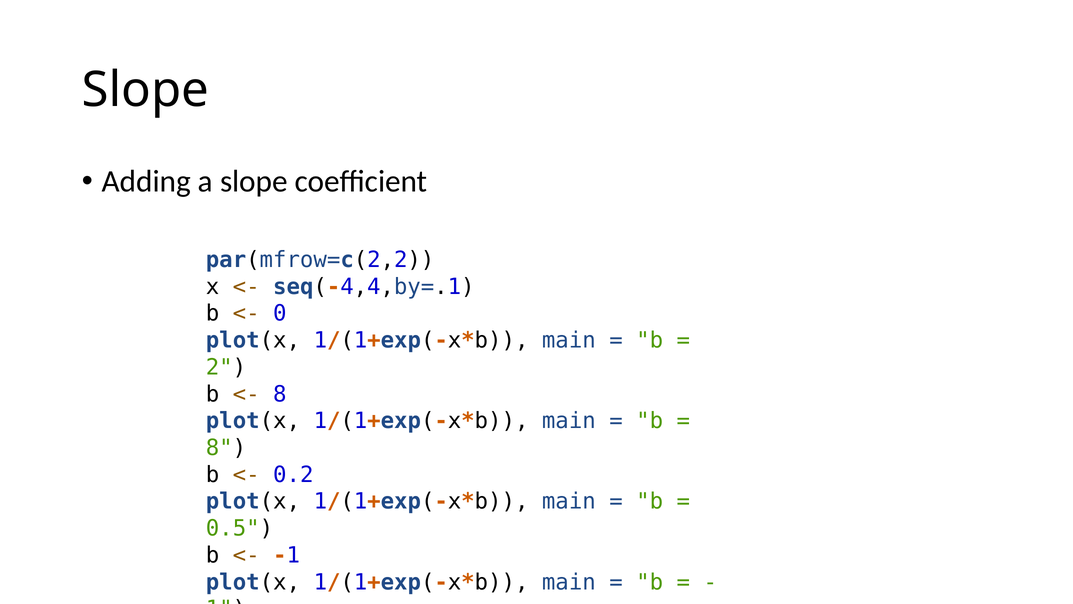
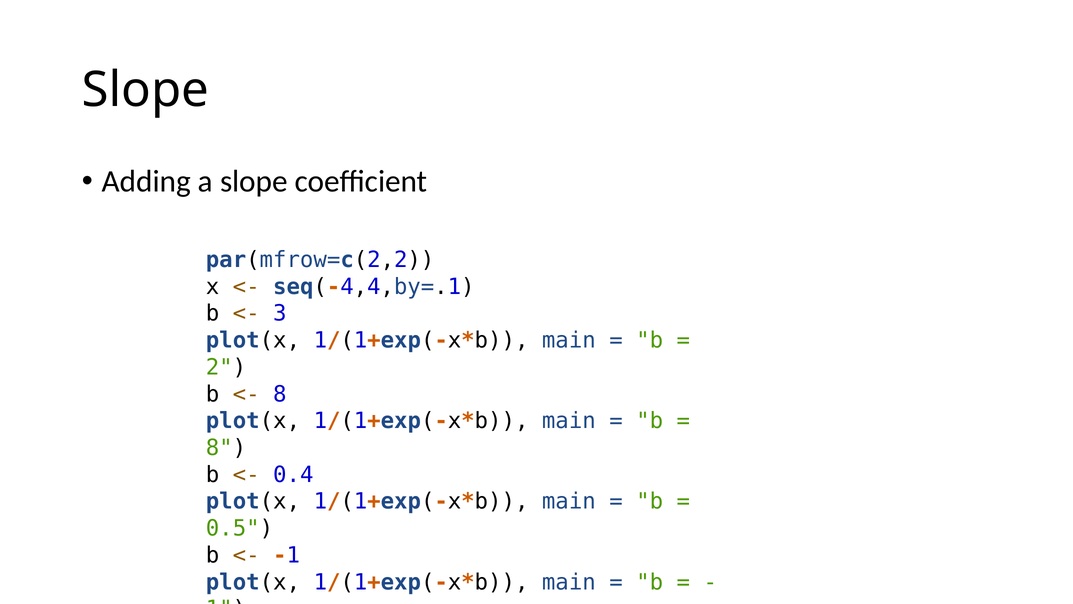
0: 0 -> 3
0.2: 0.2 -> 0.4
